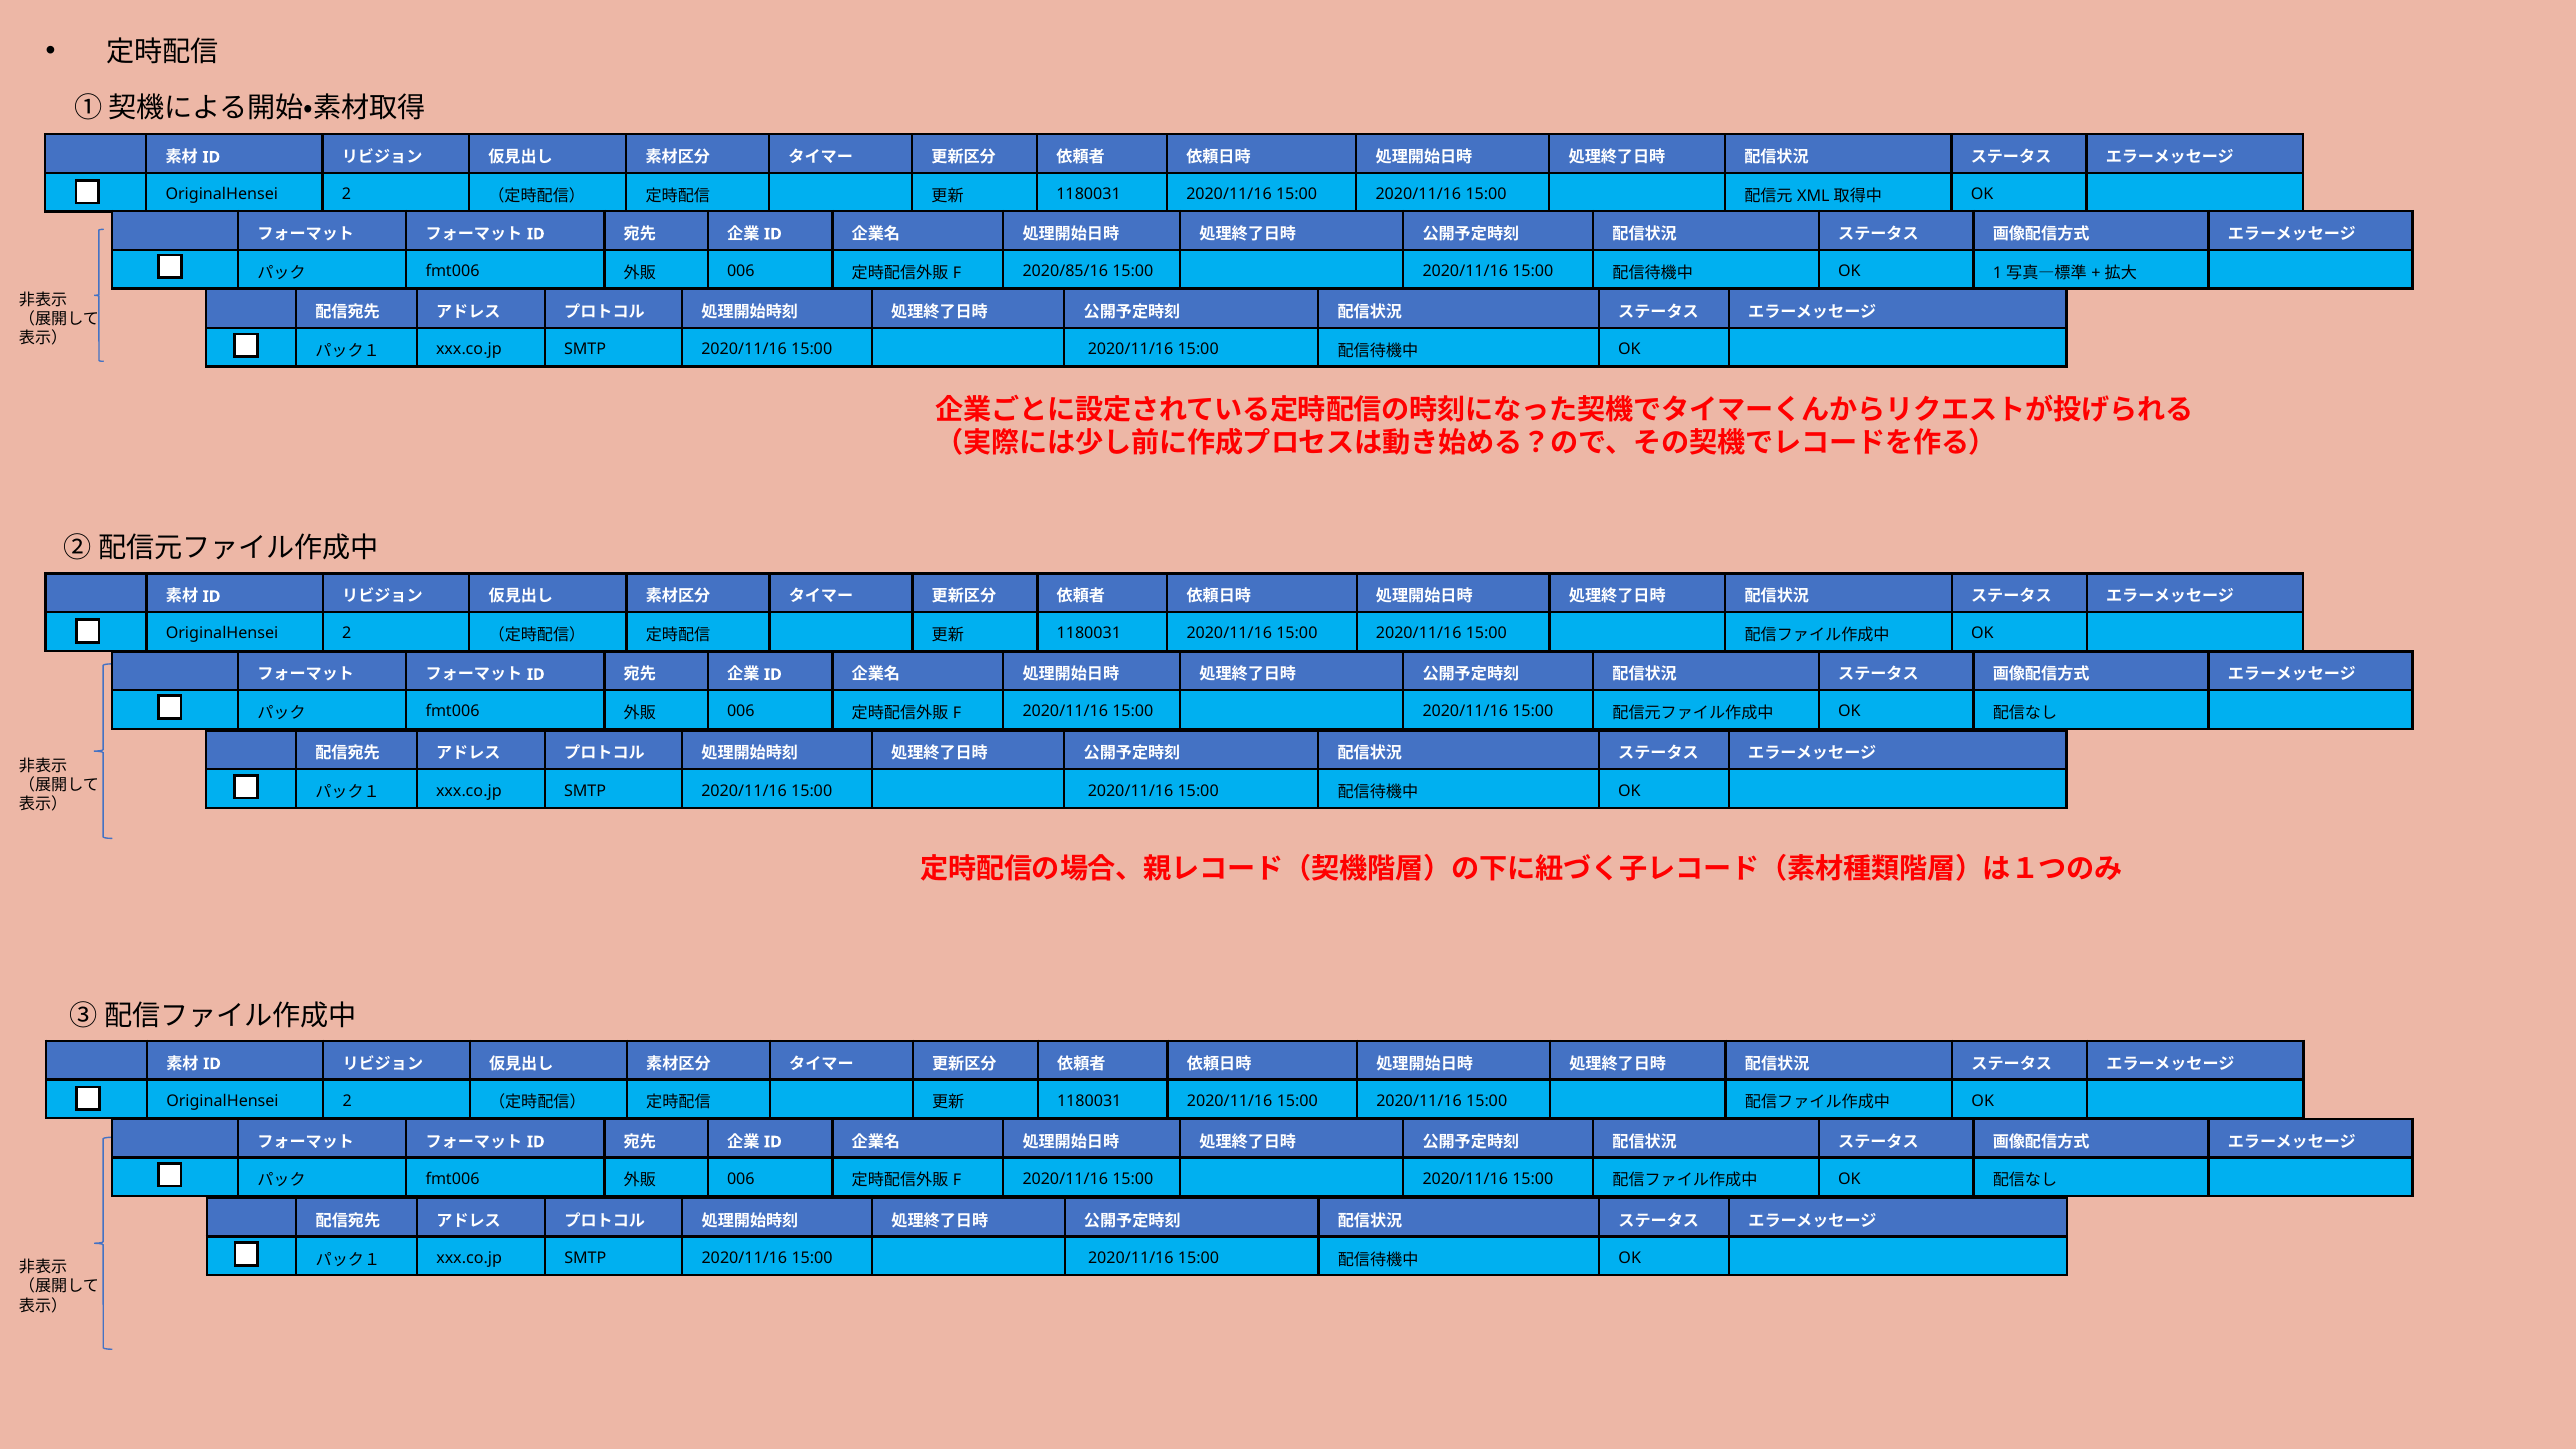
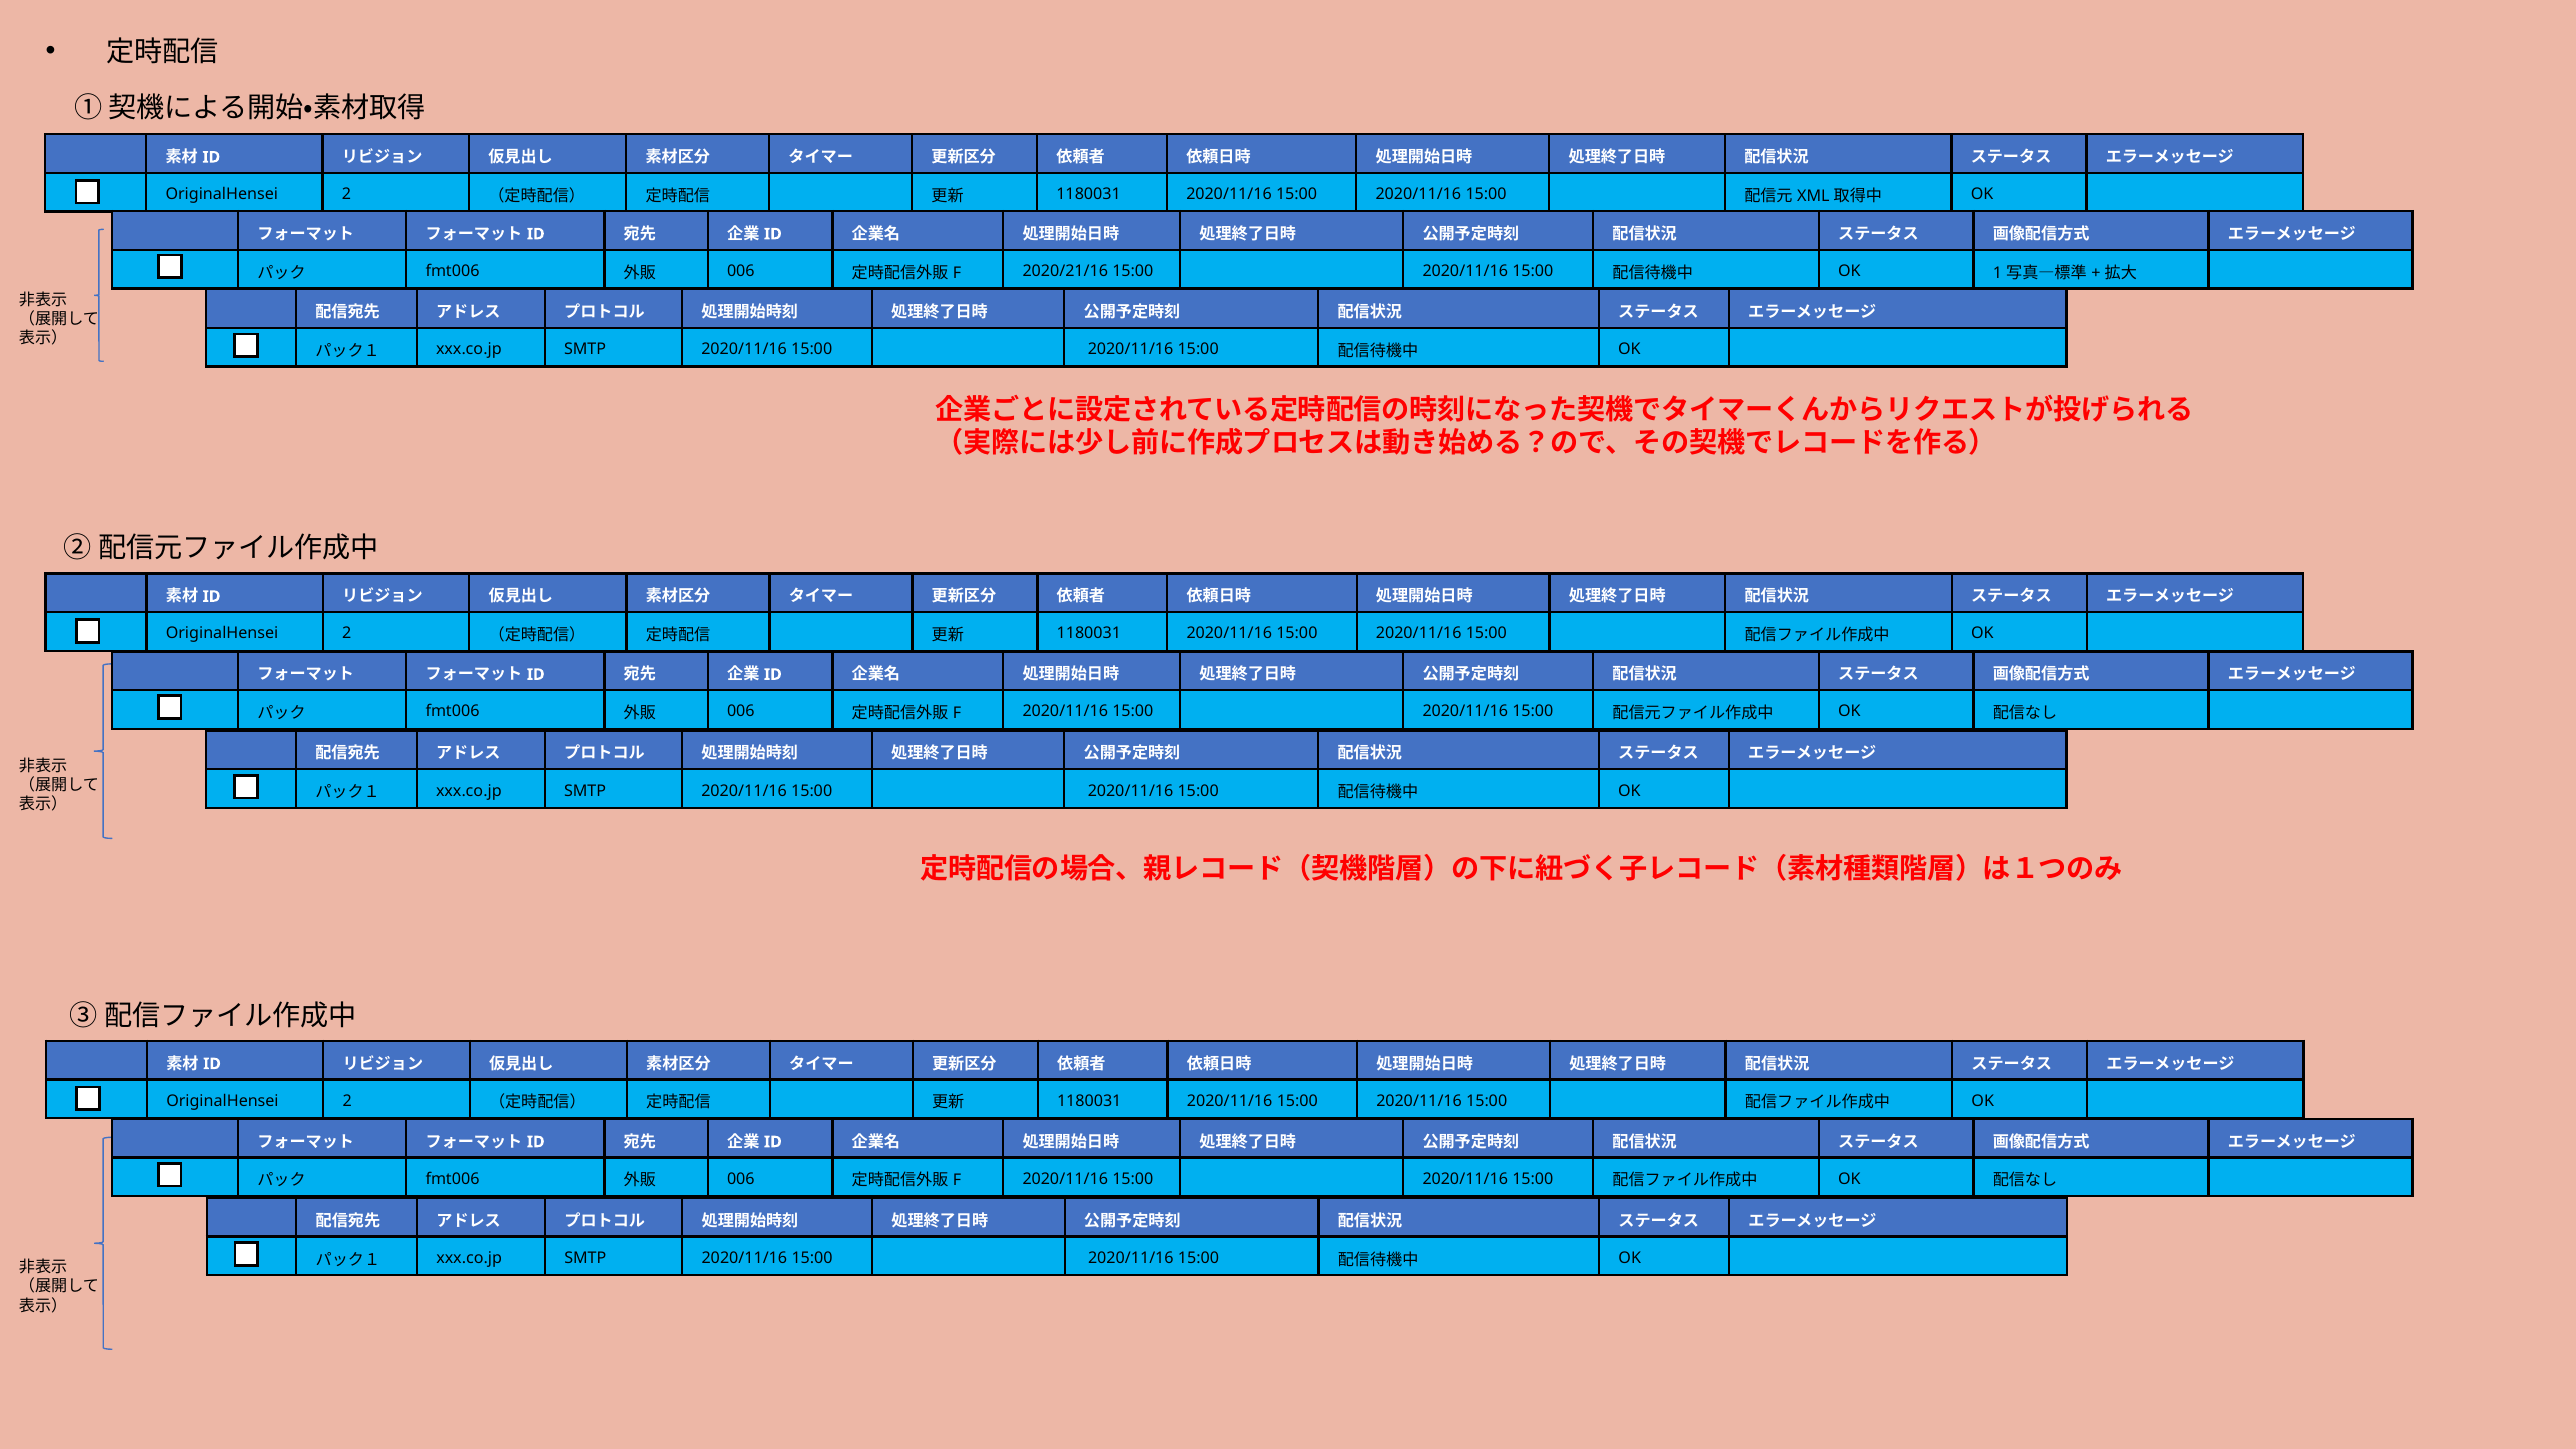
2020/85/16: 2020/85/16 -> 2020/21/16
